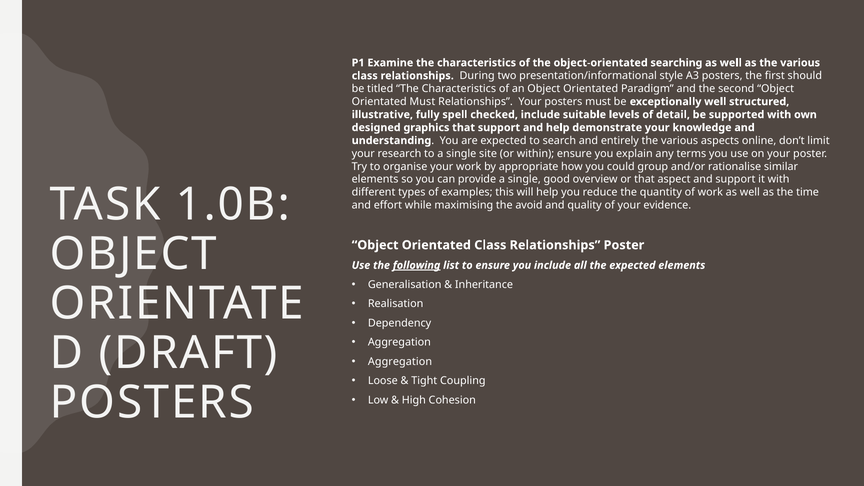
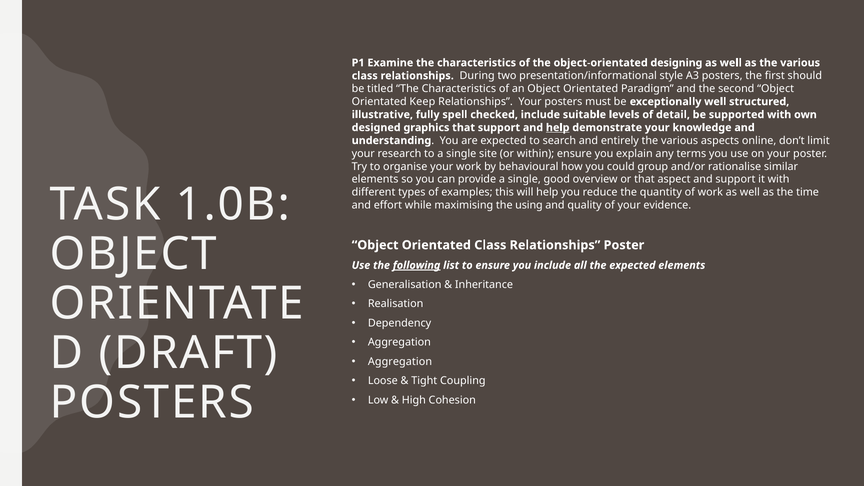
searching: searching -> designing
Orientated Must: Must -> Keep
help at (558, 128) underline: none -> present
appropriate: appropriate -> behavioural
avoid: avoid -> using
